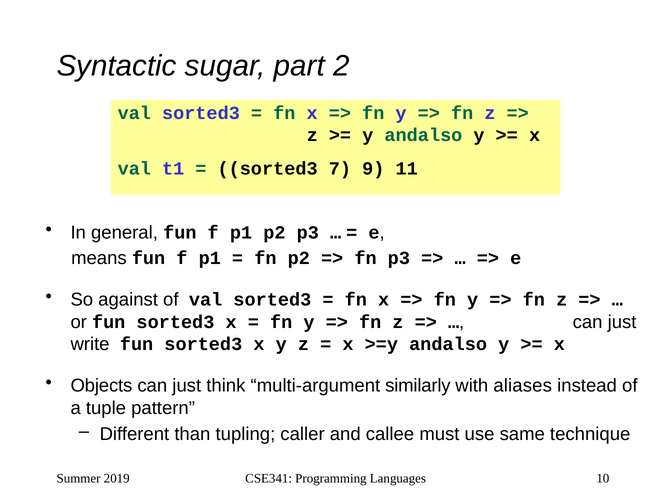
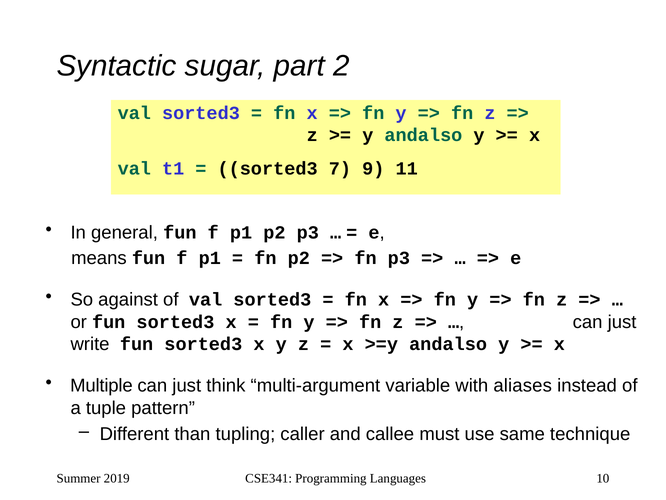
Objects: Objects -> Multiple
similarly: similarly -> variable
